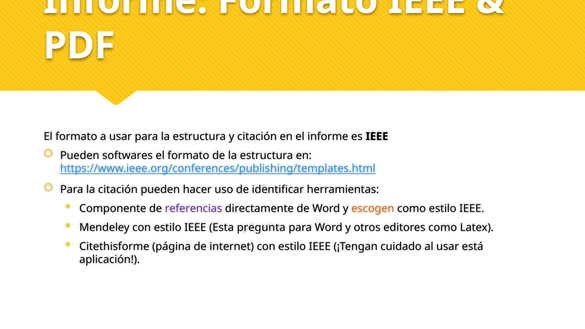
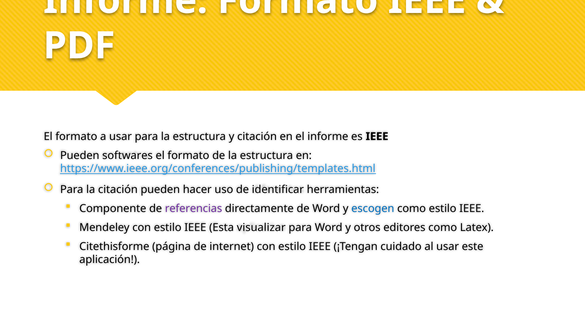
escogen colour: orange -> blue
pregunta: pregunta -> visualizar
está: está -> este
